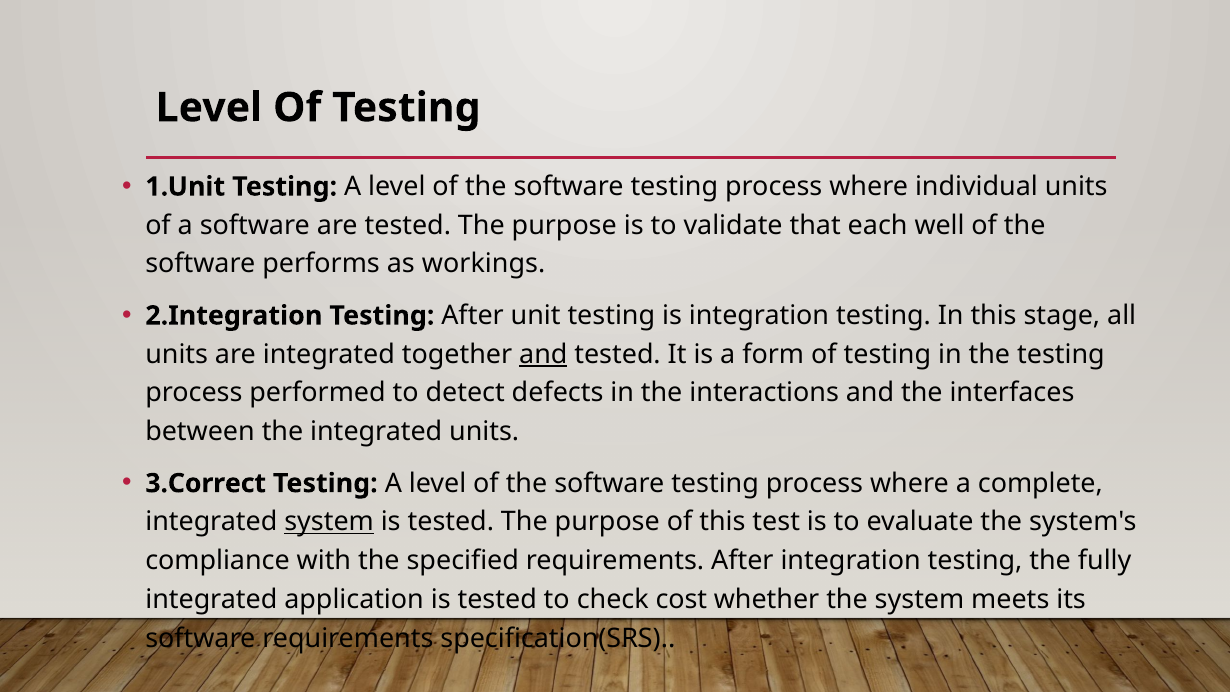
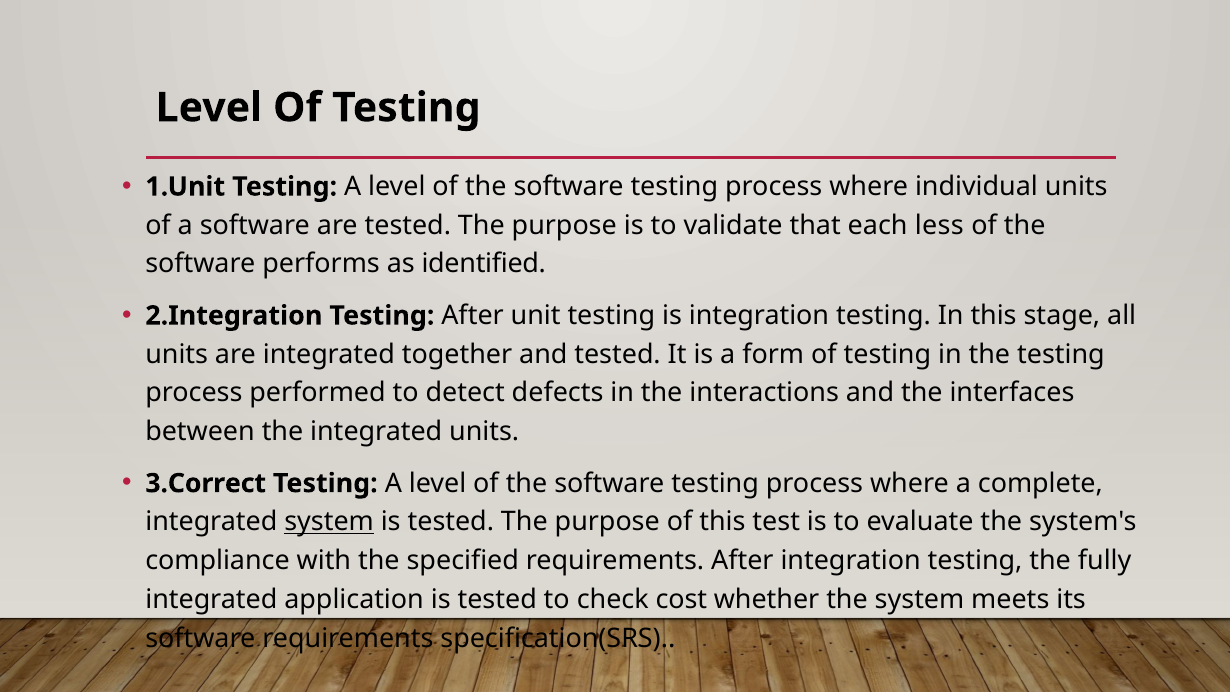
well: well -> less
workings: workings -> identified
and at (543, 354) underline: present -> none
